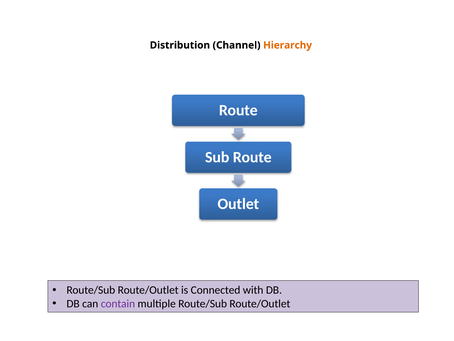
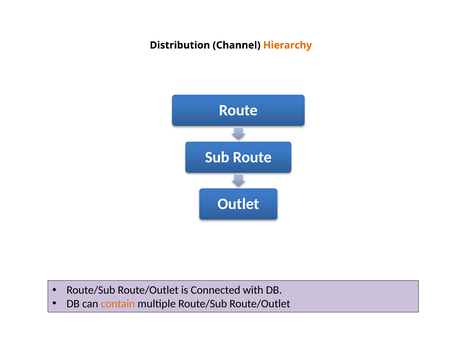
contain colour: purple -> orange
